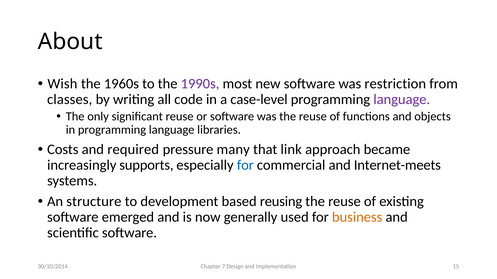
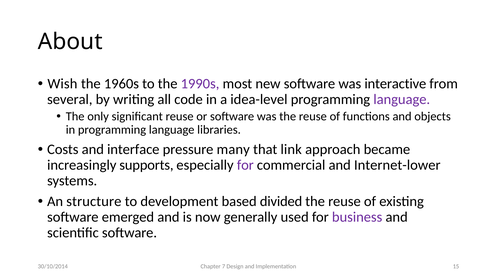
restriction: restriction -> interactive
classes: classes -> several
case-level: case-level -> idea-level
required: required -> interface
for at (245, 165) colour: blue -> purple
Internet-meets: Internet-meets -> Internet-lower
reusing: reusing -> divided
business colour: orange -> purple
